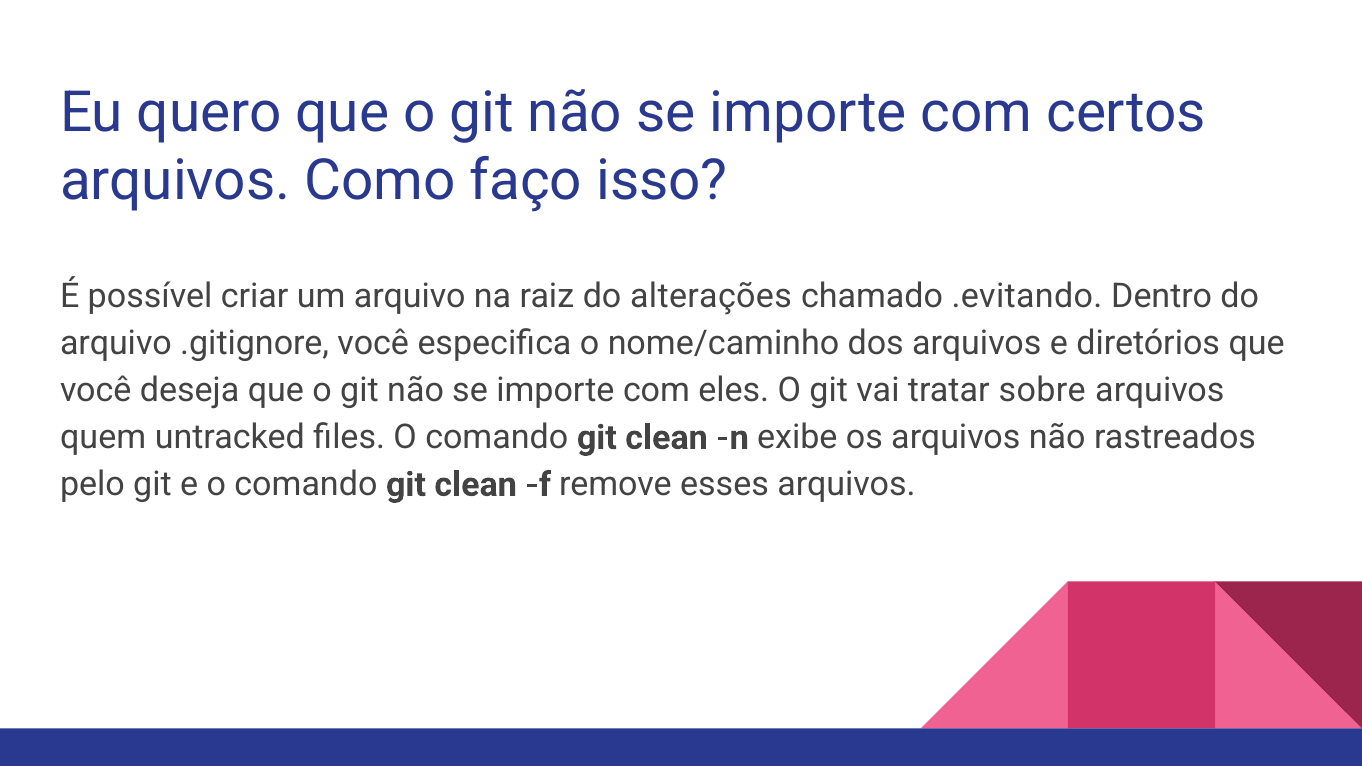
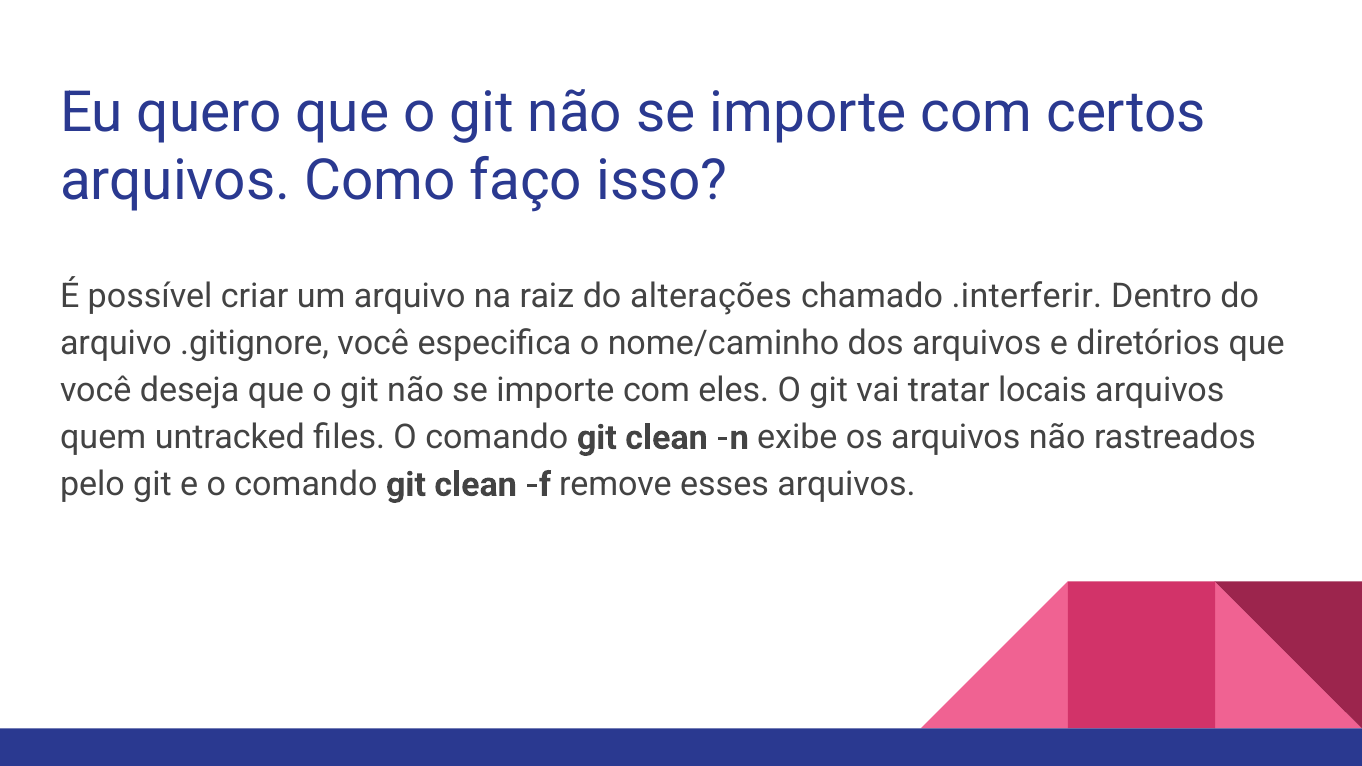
.evitando: .evitando -> .interferir
sobre: sobre -> locais
